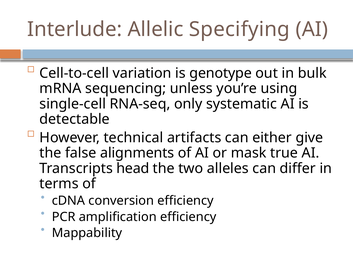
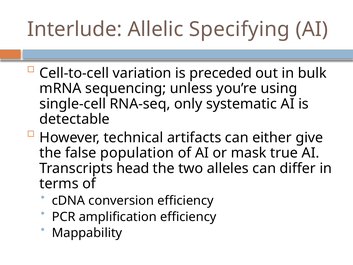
genotype: genotype -> preceded
alignments: alignments -> population
